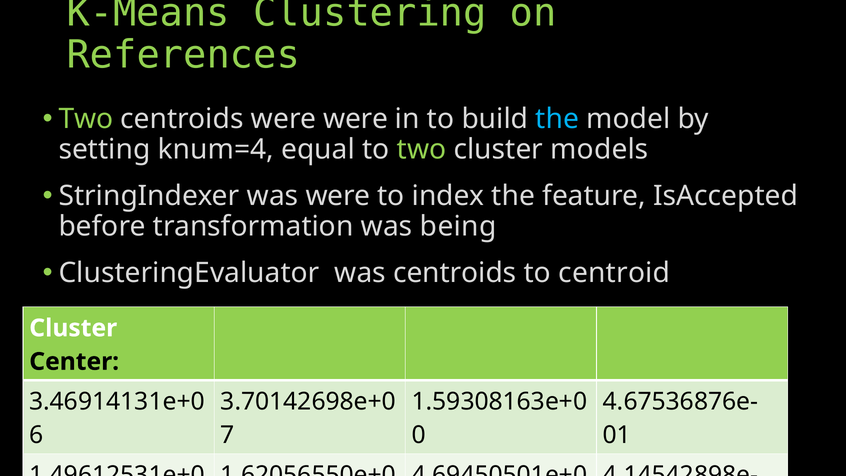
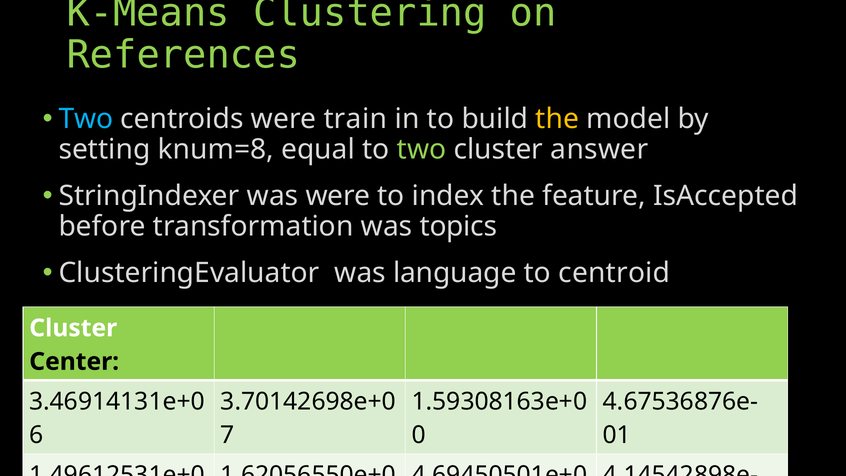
Two at (86, 119) colour: light green -> light blue
were were: were -> train
the at (557, 119) colour: light blue -> yellow
knum=4: knum=4 -> knum=8
models: models -> answer
being: being -> topics
was centroids: centroids -> language
